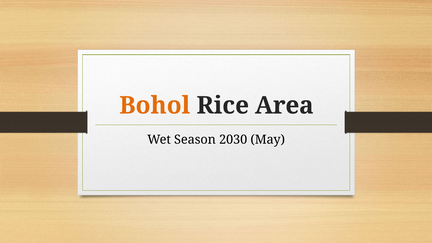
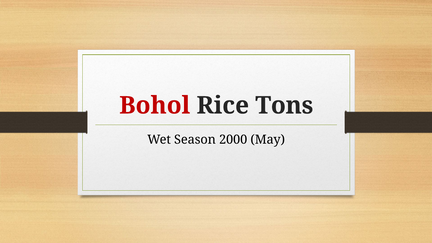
Bohol colour: orange -> red
Area: Area -> Tons
2030: 2030 -> 2000
